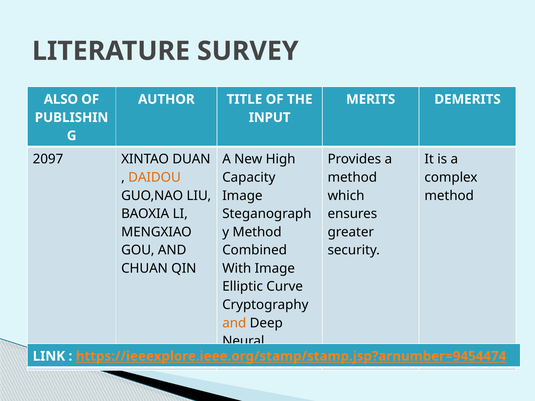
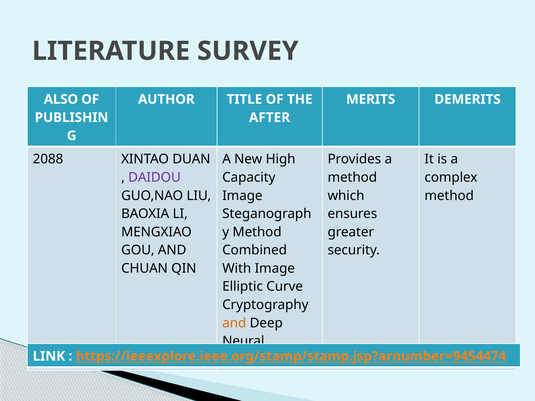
INPUT: INPUT -> AFTER
2097: 2097 -> 2088
DAIDOU colour: orange -> purple
